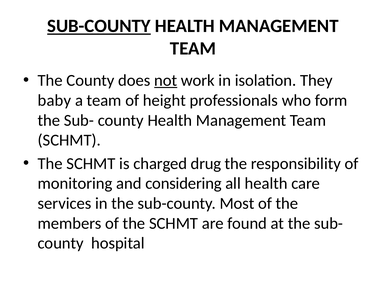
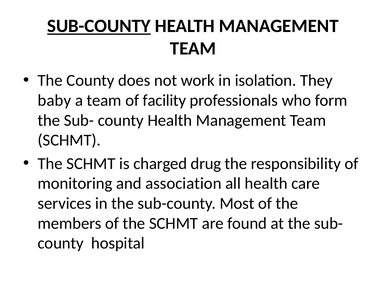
not underline: present -> none
height: height -> facility
considering: considering -> association
